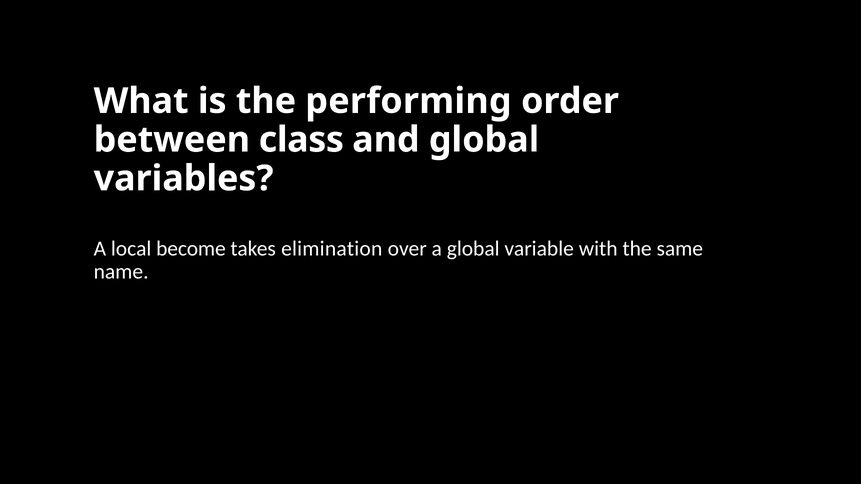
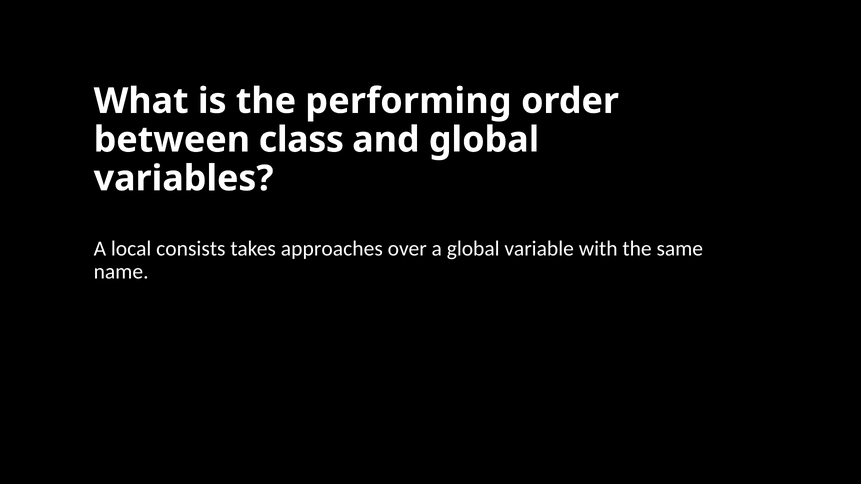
become: become -> consists
elimination: elimination -> approaches
